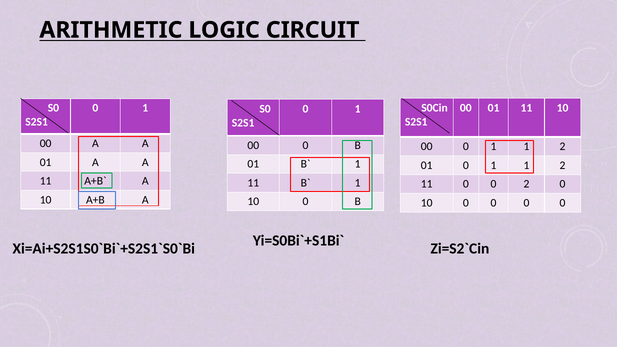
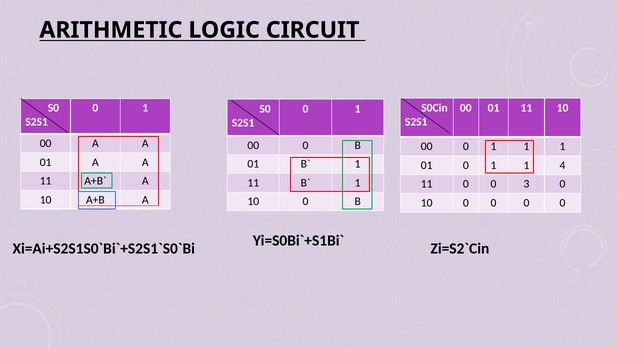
2 at (563, 147): 2 -> 1
2 at (563, 165): 2 -> 4
0 2: 2 -> 3
